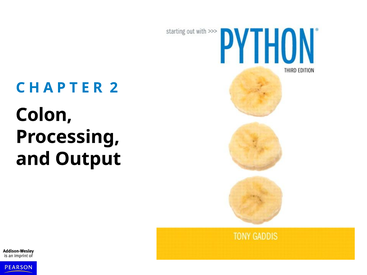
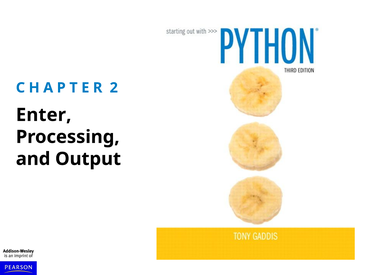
Colon: Colon -> Enter
